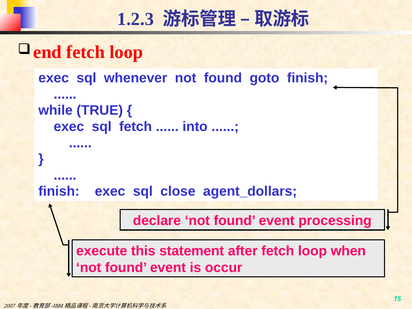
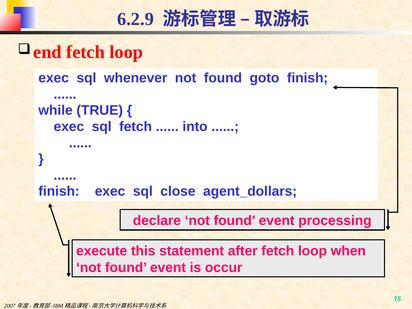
1.2.3: 1.2.3 -> 6.2.9
